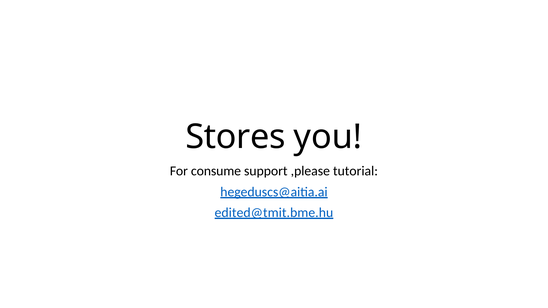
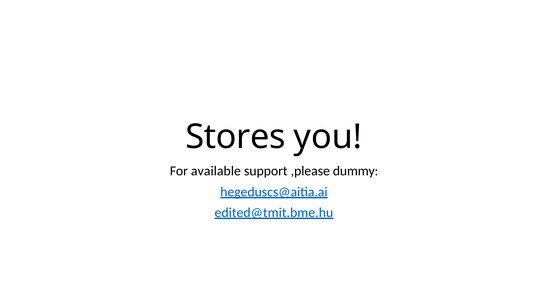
consume: consume -> available
tutorial: tutorial -> dummy
